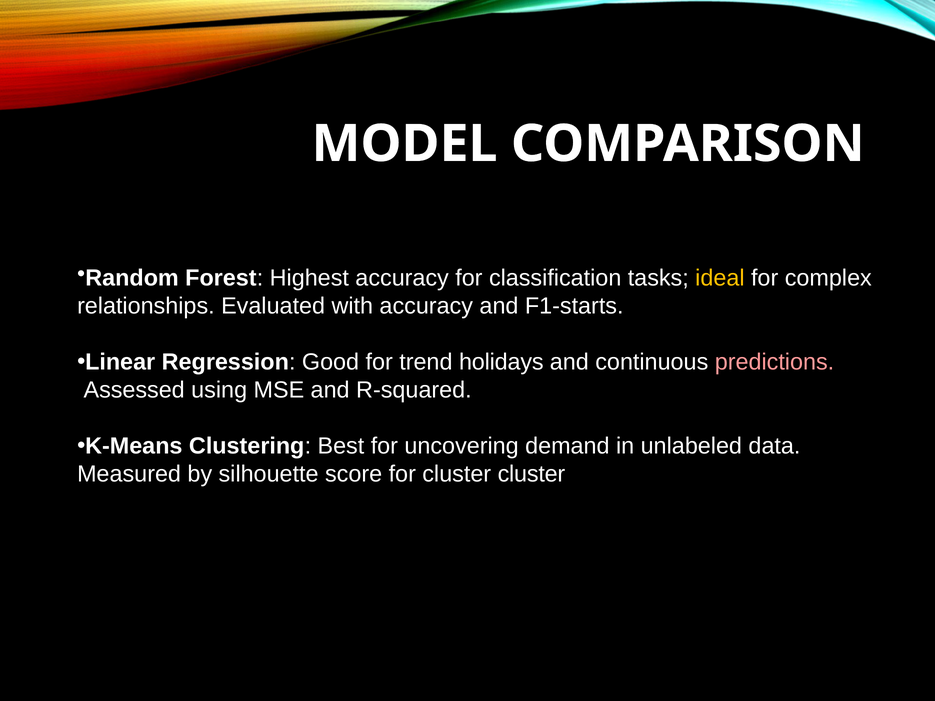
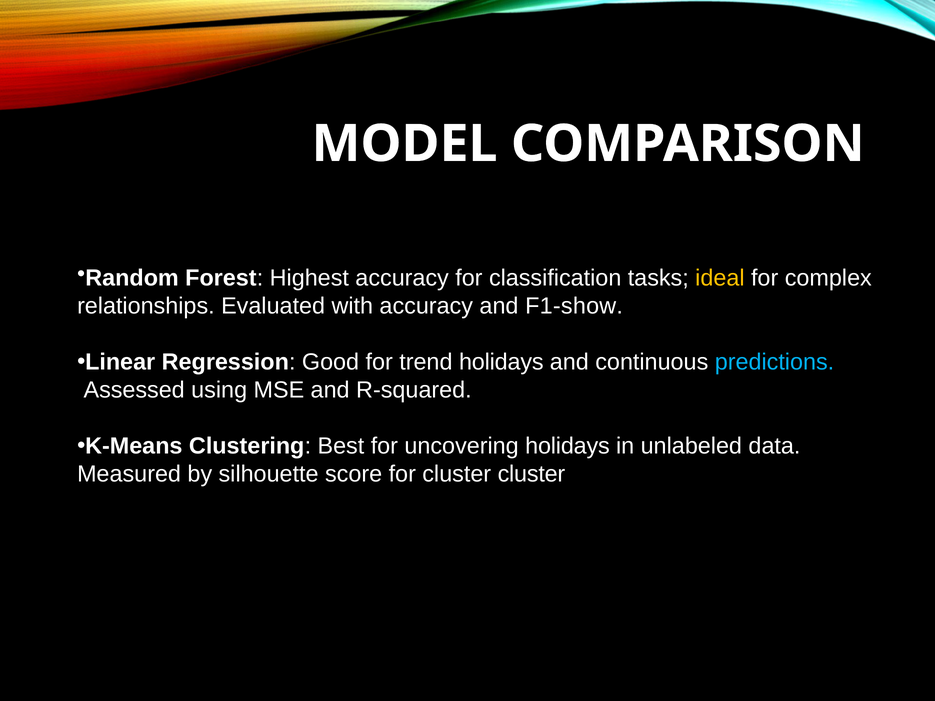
F1-starts: F1-starts -> F1-show
predictions colour: pink -> light blue
uncovering demand: demand -> holidays
